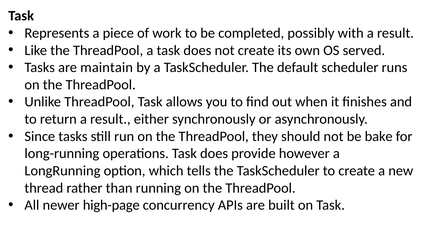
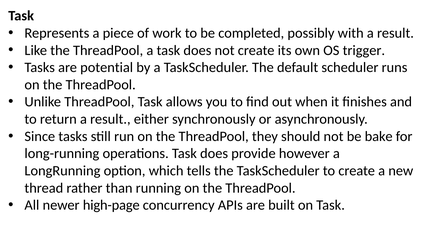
served: served -> trigger
maintain: maintain -> potential
